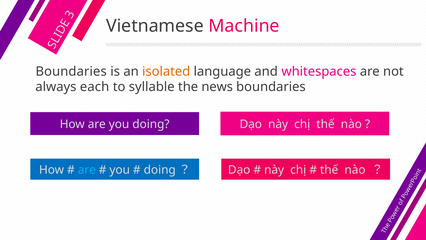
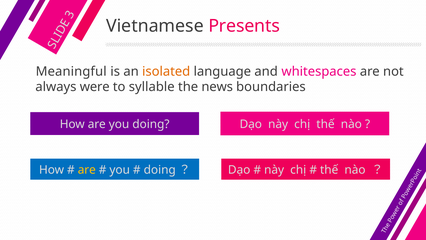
Machine: Machine -> Presents
Boundaries at (71, 71): Boundaries -> Meaningful
each: each -> were
are at (87, 170) colour: light blue -> yellow
